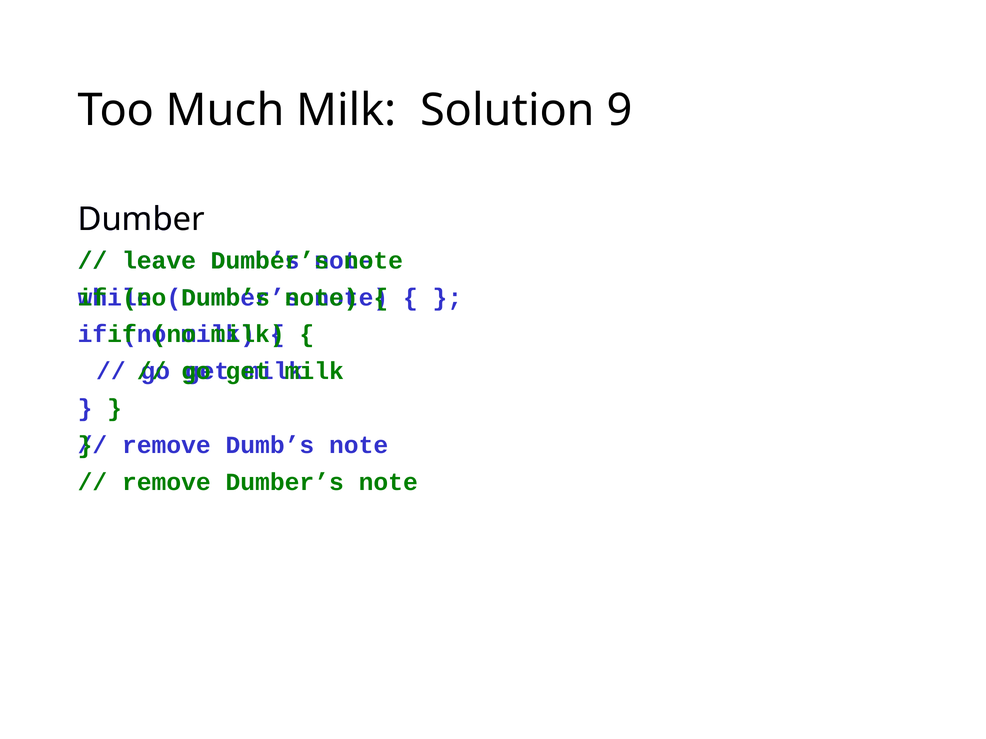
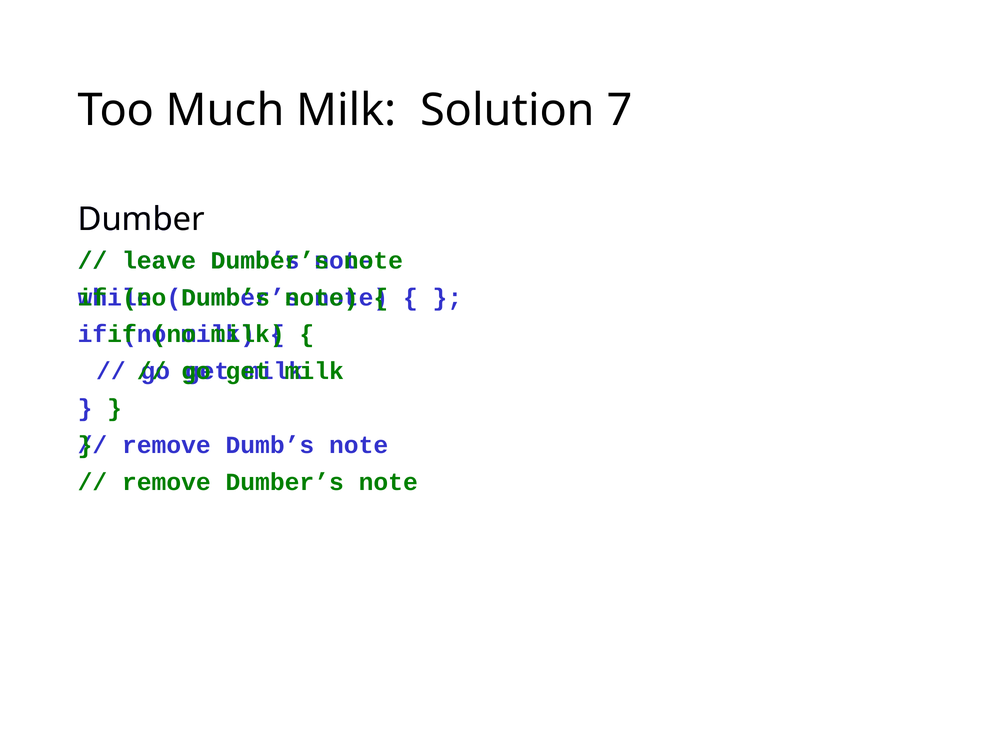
9: 9 -> 7
